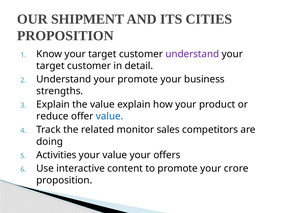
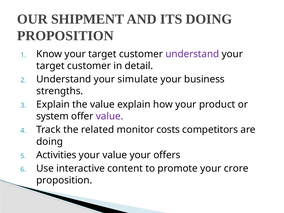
ITS CITIES: CITIES -> DOING
your promote: promote -> simulate
reduce: reduce -> system
value at (110, 116) colour: blue -> purple
sales: sales -> costs
